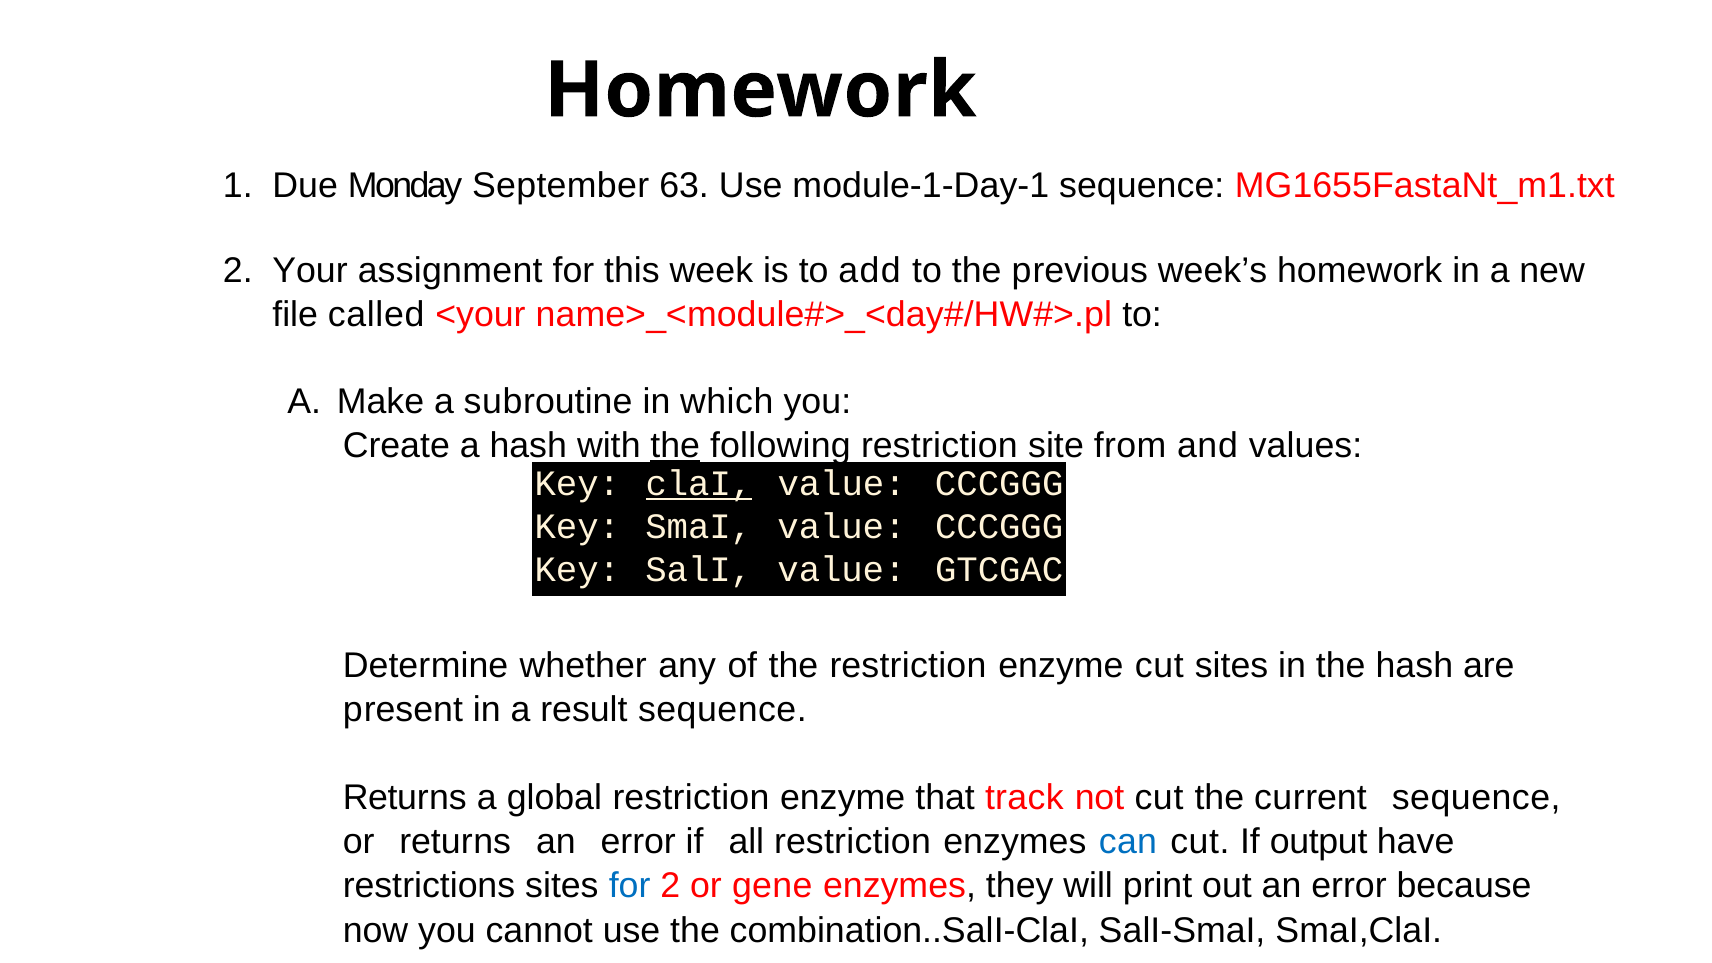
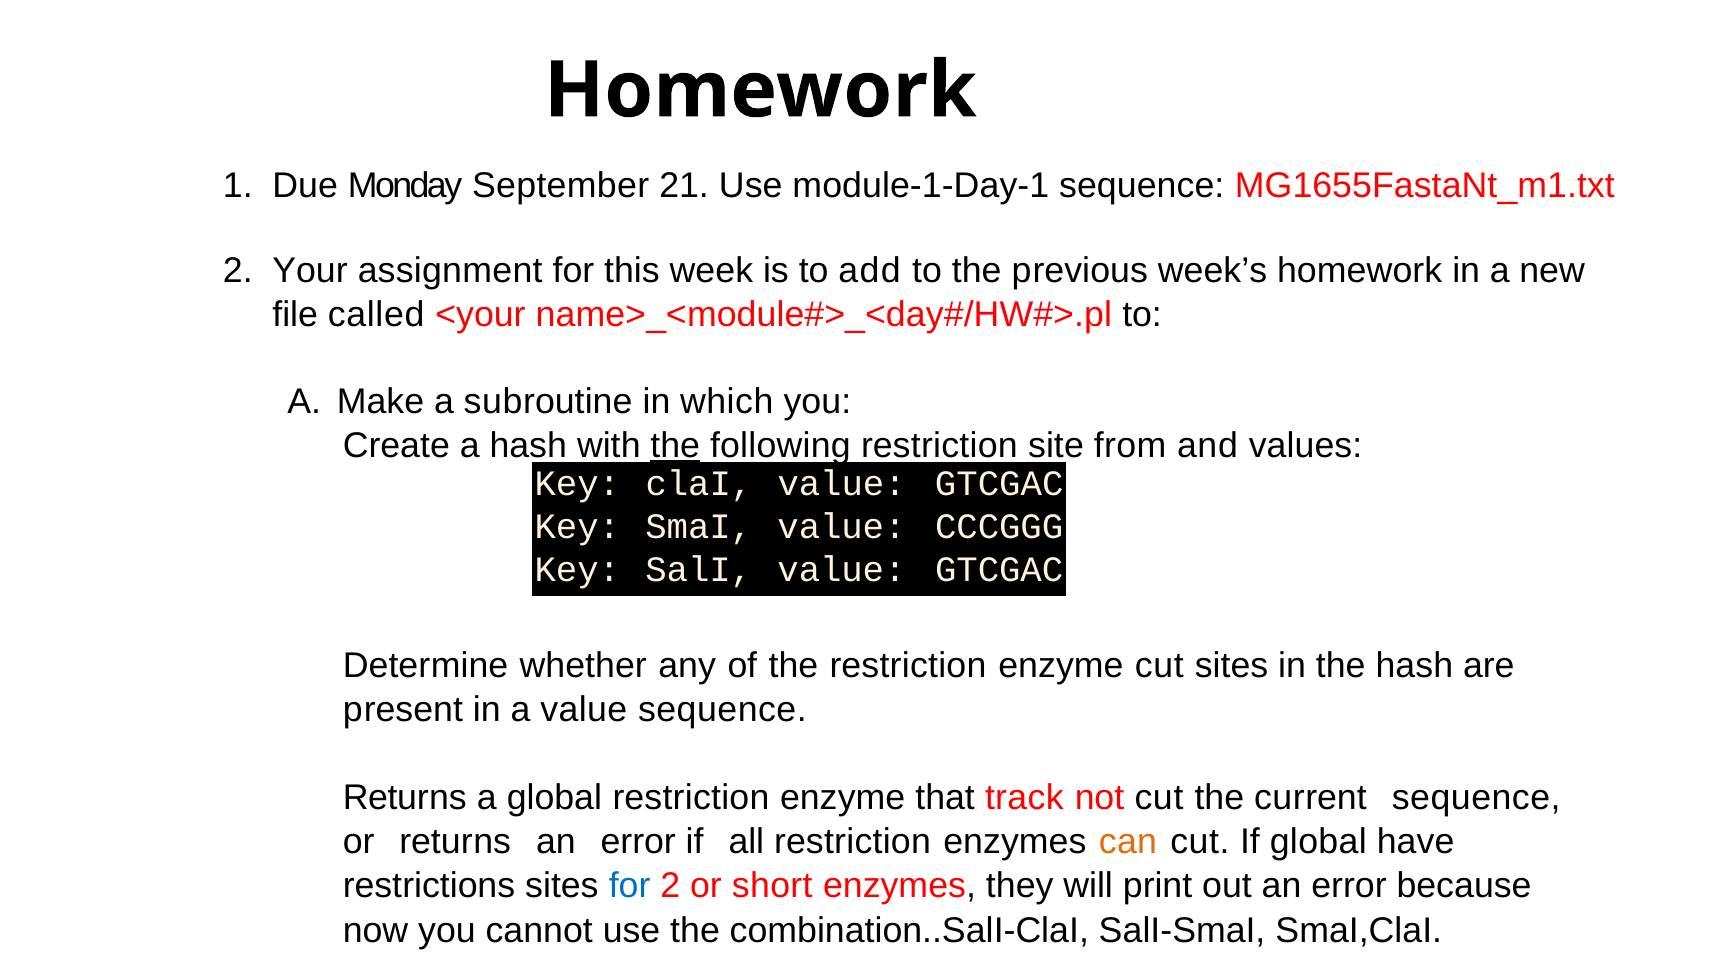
63: 63 -> 21
claI underline: present -> none
CCCGGG at (999, 484): CCCGGG -> GTCGAC
a result: result -> value
can colour: blue -> orange
If output: output -> global
gene: gene -> short
